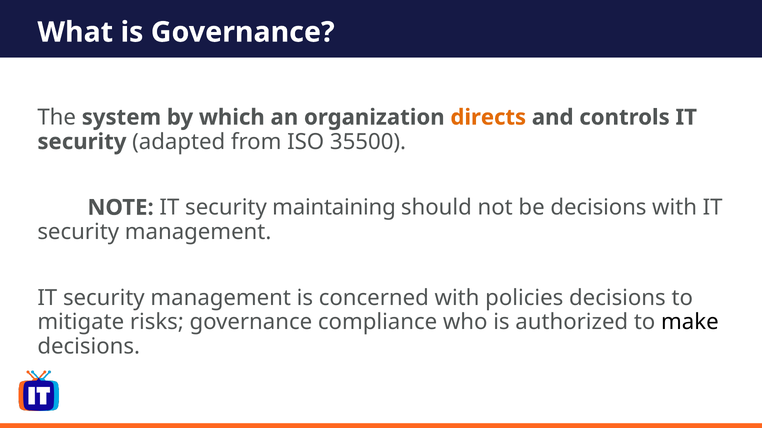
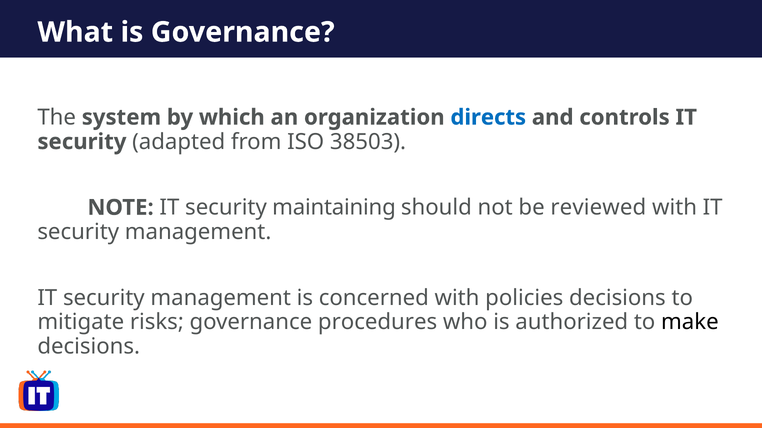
directs colour: orange -> blue
35500: 35500 -> 38503
be decisions: decisions -> reviewed
compliance: compliance -> procedures
